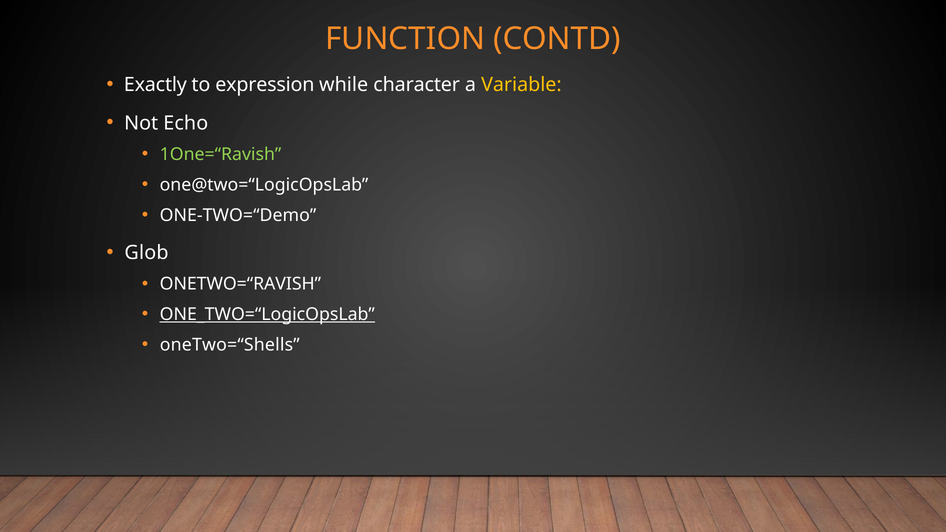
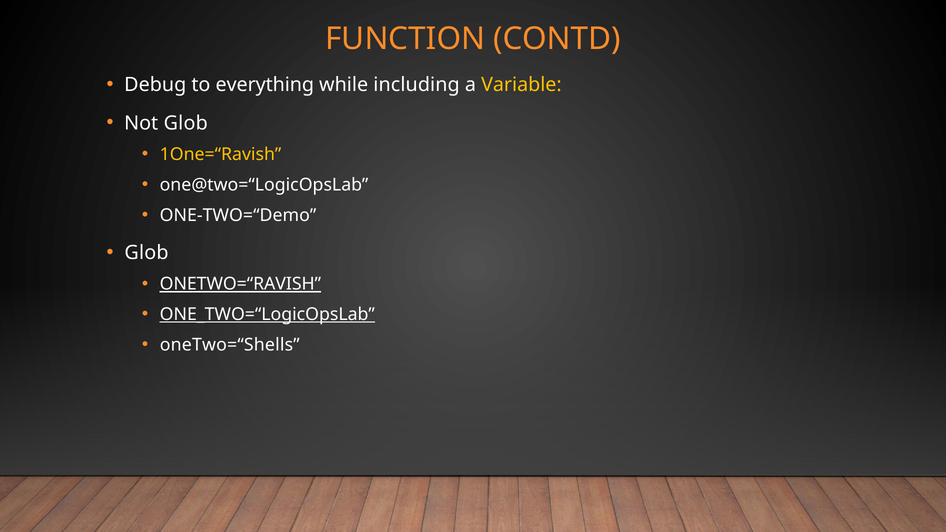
Exactly: Exactly -> Debug
expression: expression -> everything
character: character -> including
Not Echo: Echo -> Glob
1One=“Ravish colour: light green -> yellow
ONETWO=“RAVISH underline: none -> present
